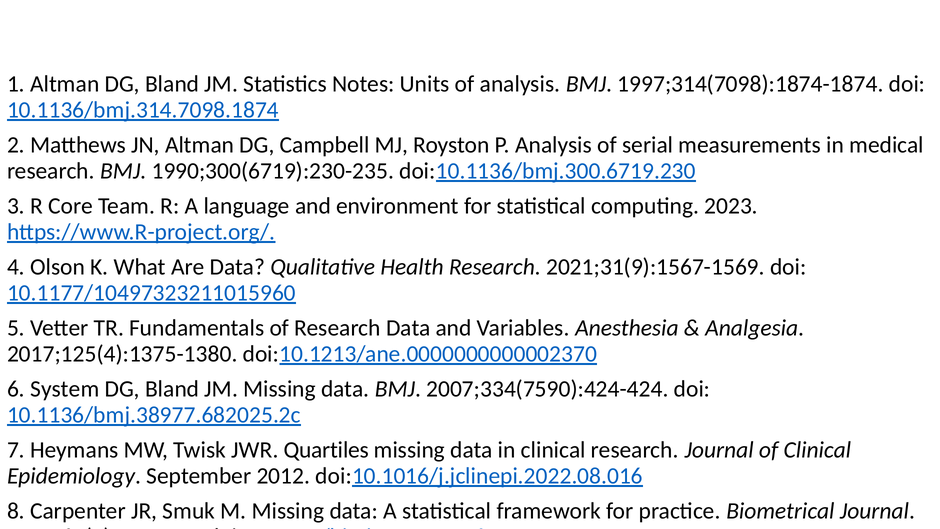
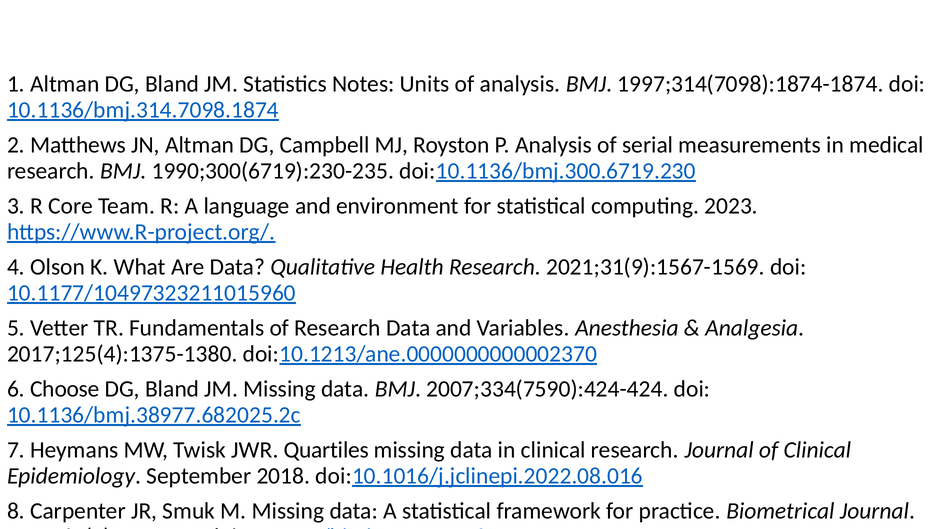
6 System: System -> Choose
2012: 2012 -> 2018
